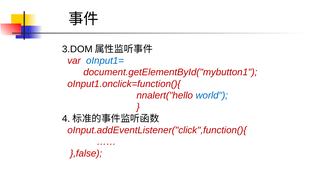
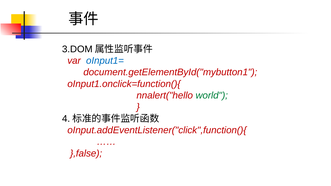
world colour: blue -> green
